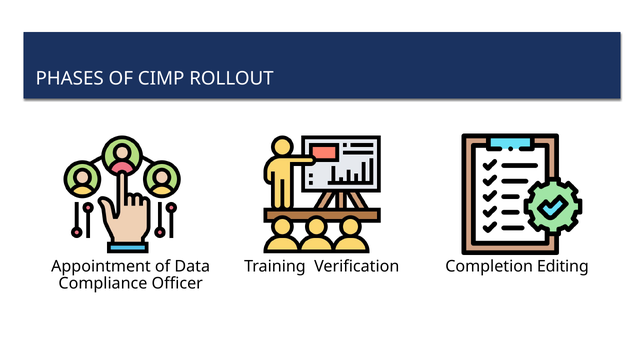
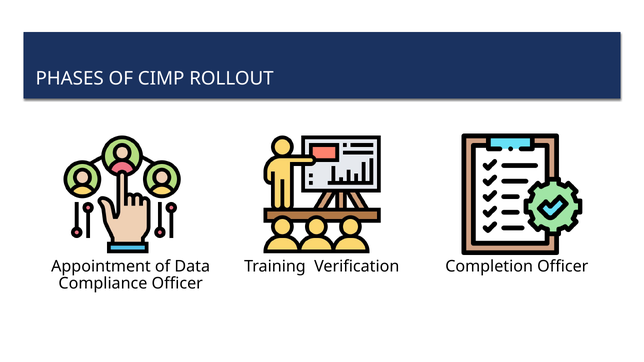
Completion Editing: Editing -> Officer
